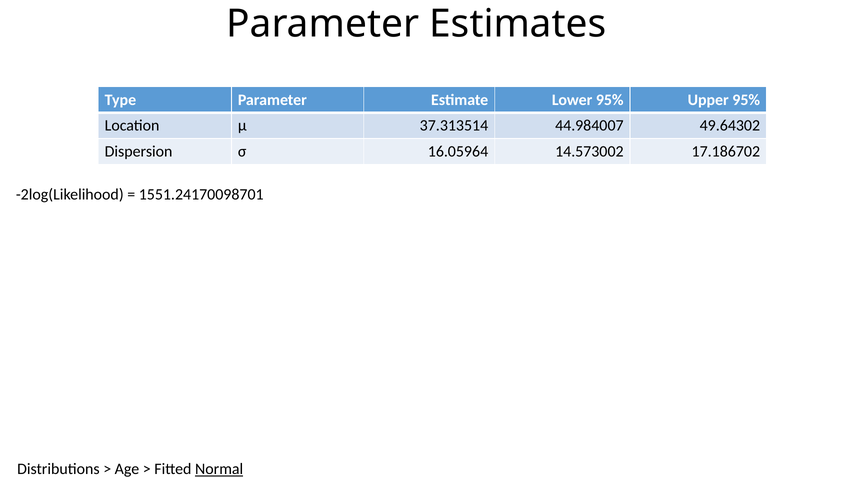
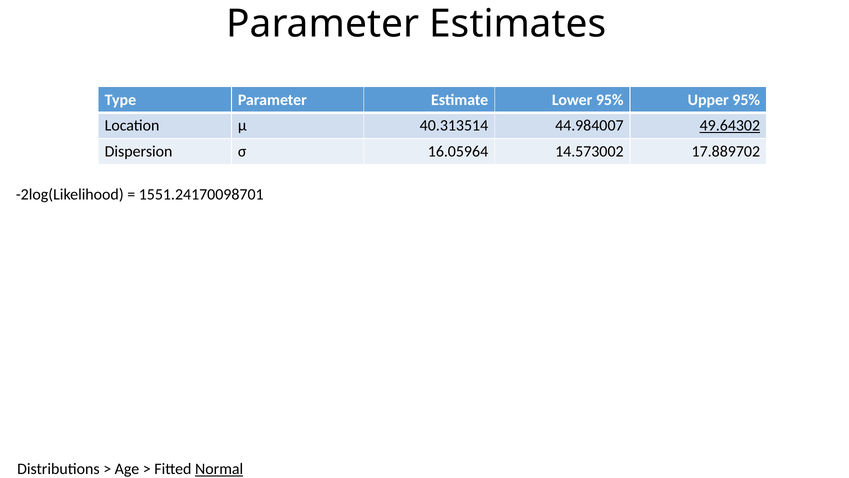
37.313514: 37.313514 -> 40.313514
49.64302 underline: none -> present
17.186702: 17.186702 -> 17.889702
